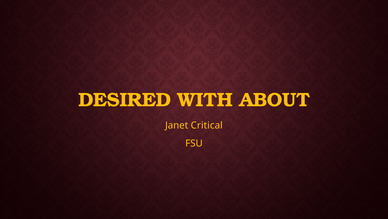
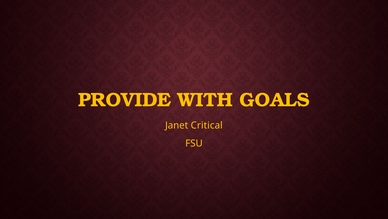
DESIRED: DESIRED -> PROVIDE
ABOUT: ABOUT -> GOALS
